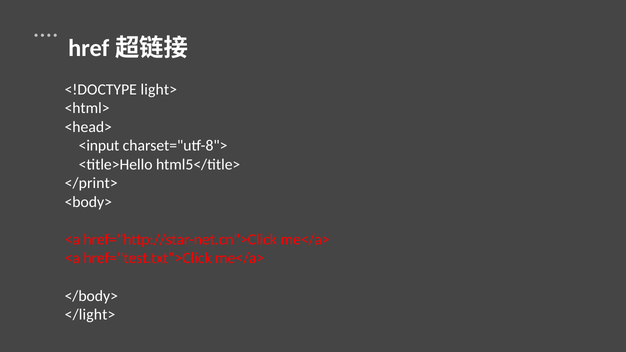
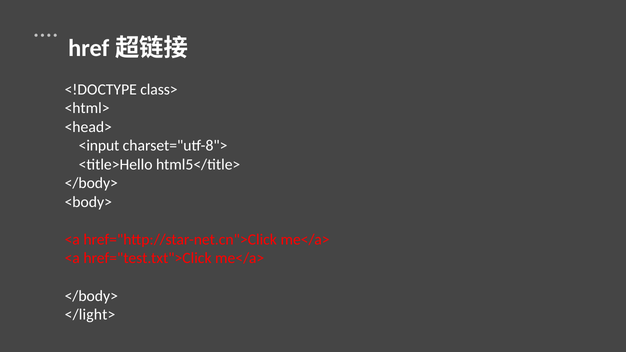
light>: light> -> class>
</print> at (91, 183): </print> -> </body>
